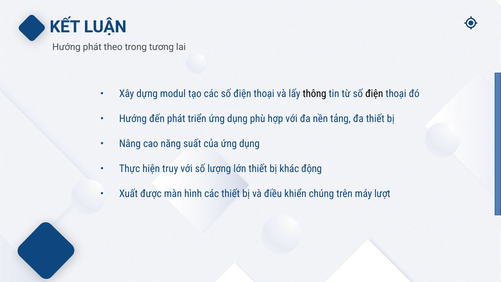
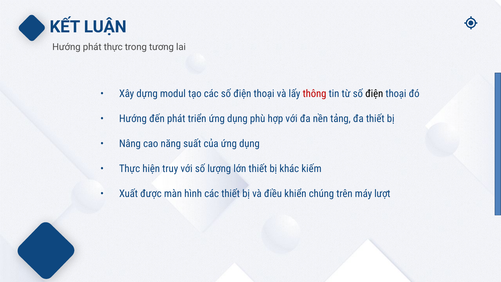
phát theo: theo -> thực
thông colour: black -> red
động: động -> kiếm
